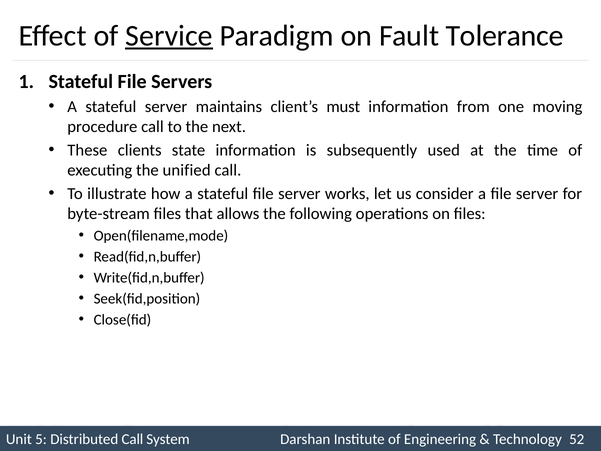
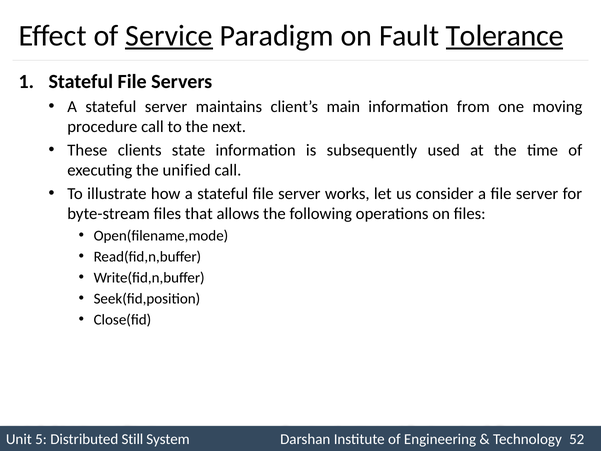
Tolerance underline: none -> present
must: must -> main
Call at (132, 439): Call -> Still
